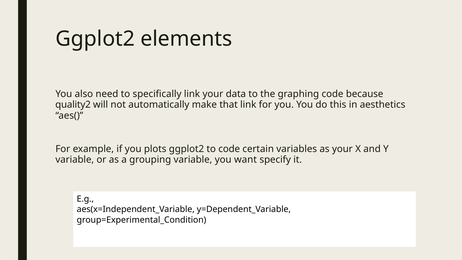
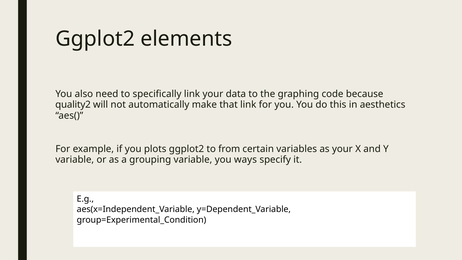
to code: code -> from
want: want -> ways
